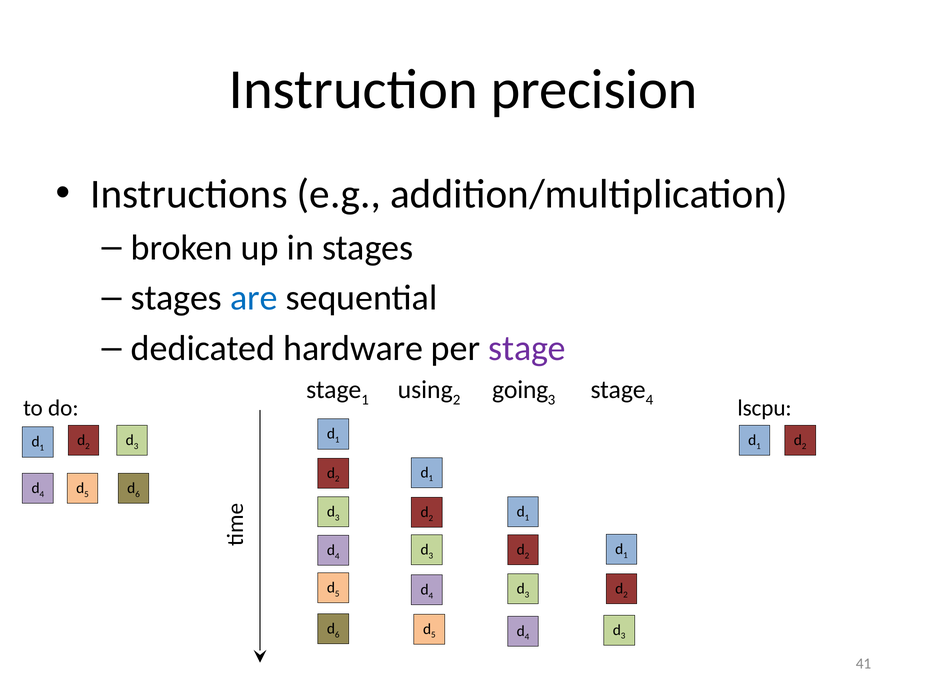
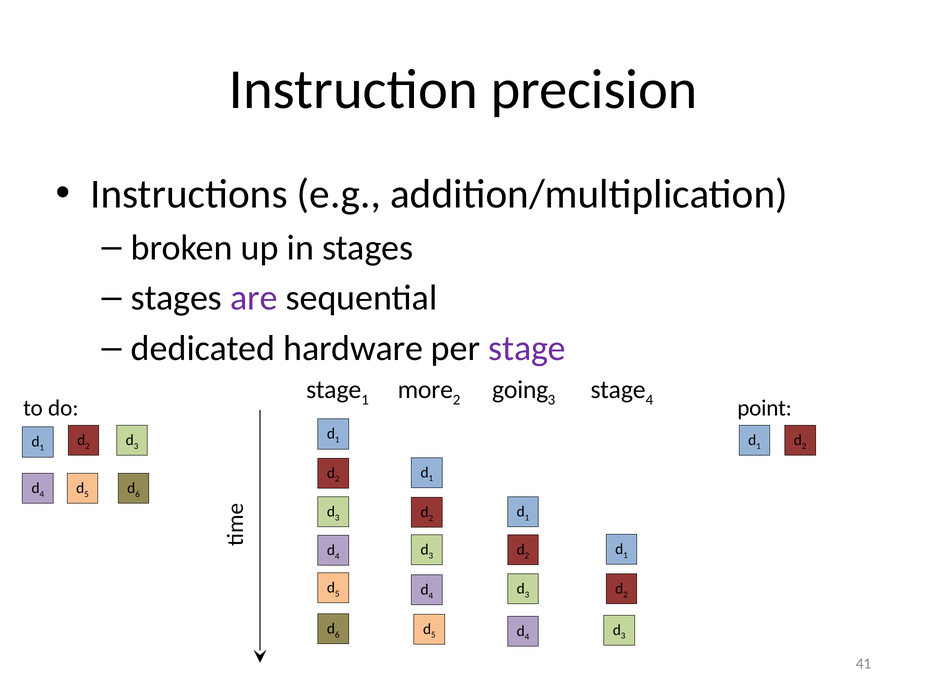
are colour: blue -> purple
using: using -> more
lscpu: lscpu -> point
